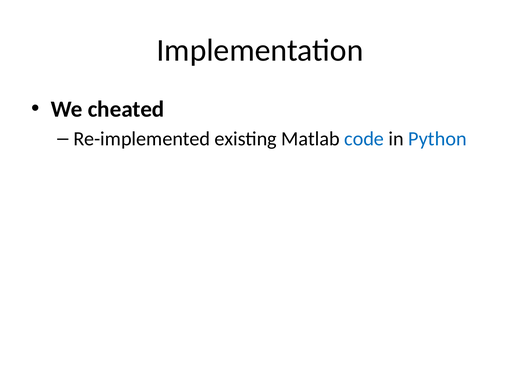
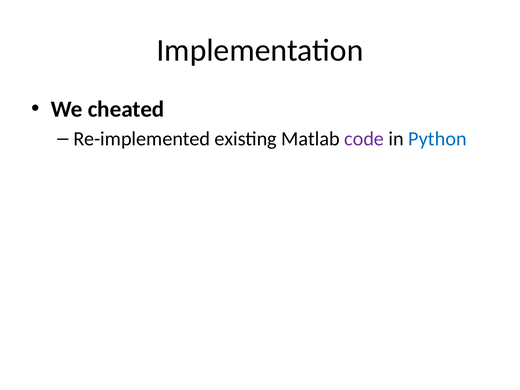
code colour: blue -> purple
